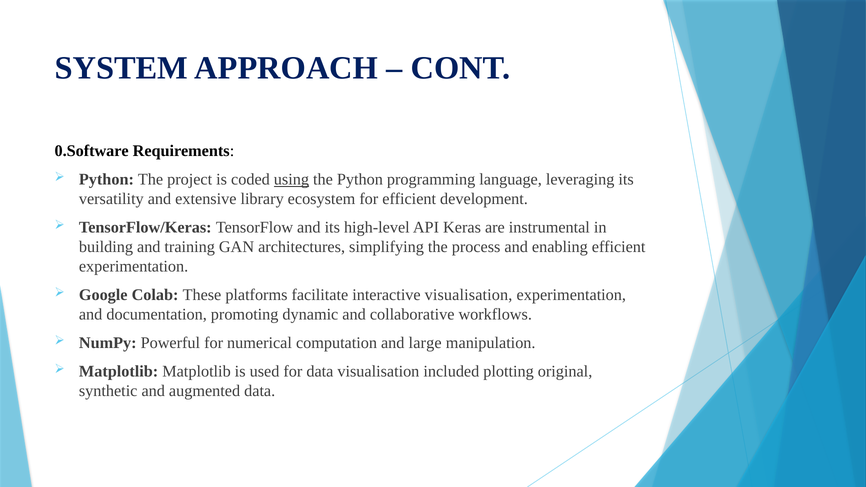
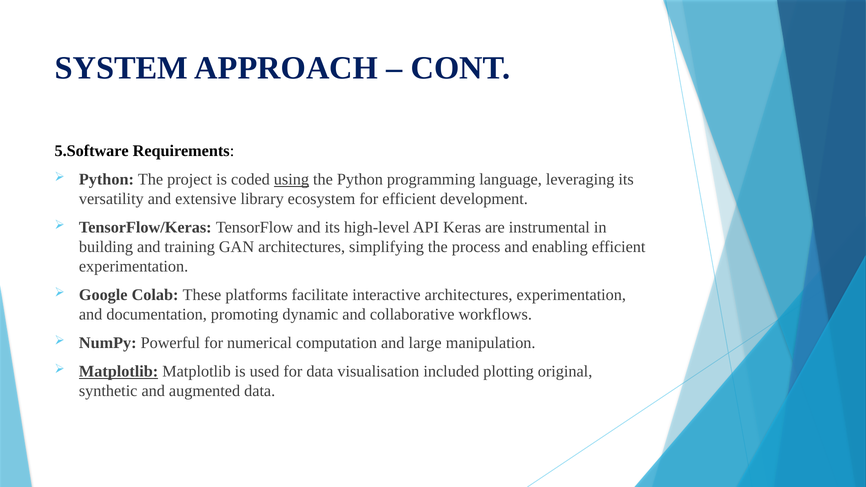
0.Software: 0.Software -> 5.Software
interactive visualisation: visualisation -> architectures
Matplotlib at (119, 372) underline: none -> present
